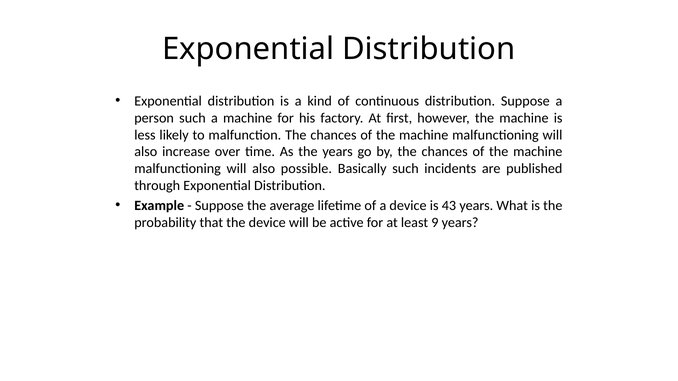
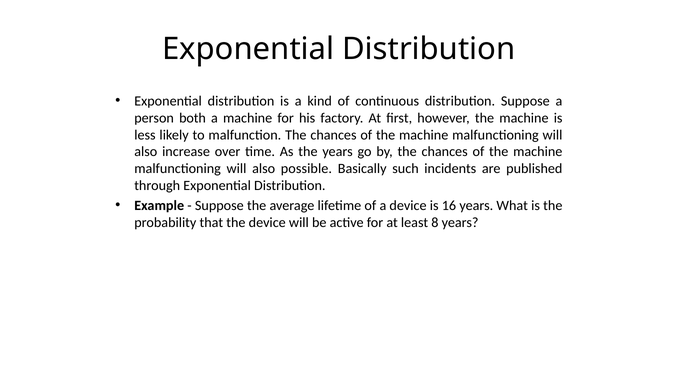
person such: such -> both
43: 43 -> 16
9: 9 -> 8
